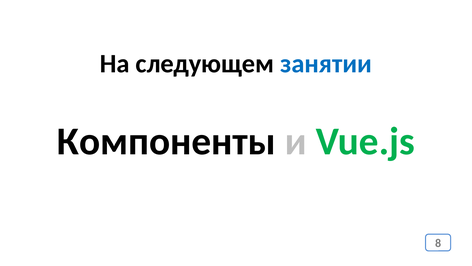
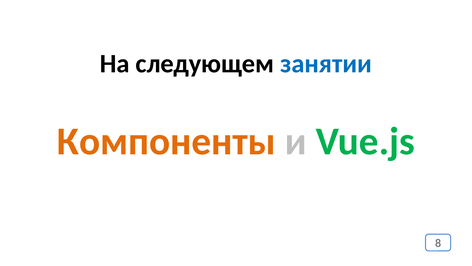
Компоненты colour: black -> orange
